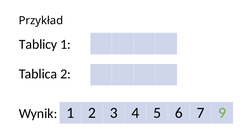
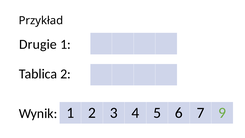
Tablicy: Tablicy -> Drugie
